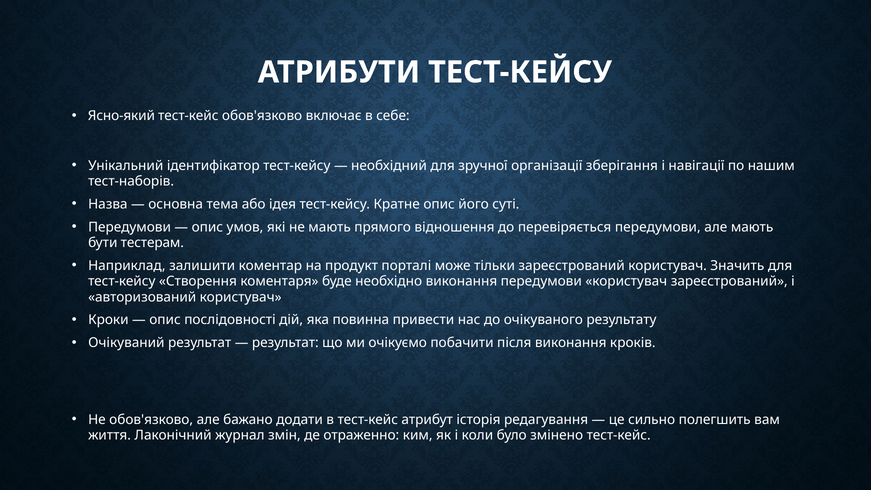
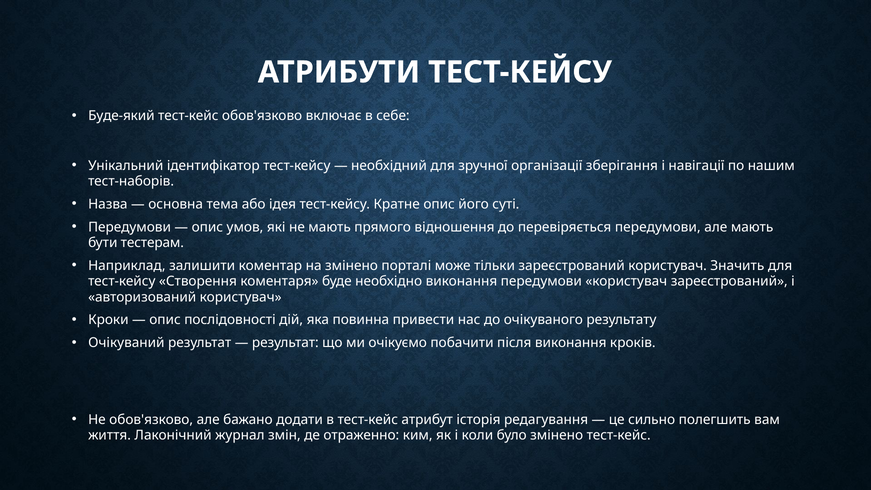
Ясно-який: Ясно-який -> Буде-який
на продукт: продукт -> змінено
